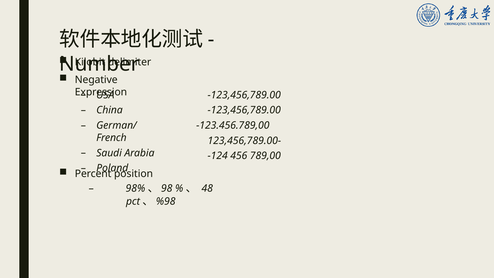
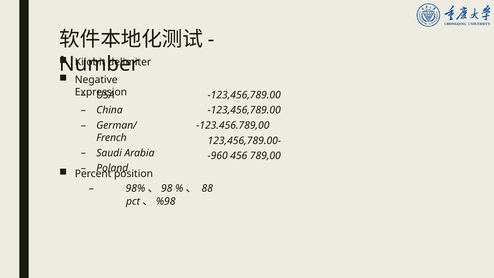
-124: -124 -> -960
48: 48 -> 88
